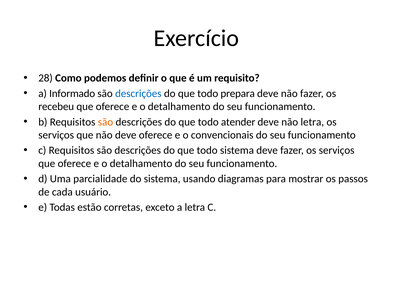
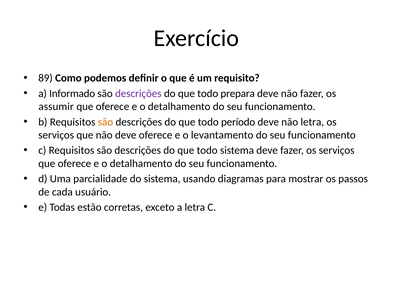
28: 28 -> 89
descrições at (138, 93) colour: blue -> purple
recebeu: recebeu -> assumir
atender: atender -> período
convencionais: convencionais -> levantamento
